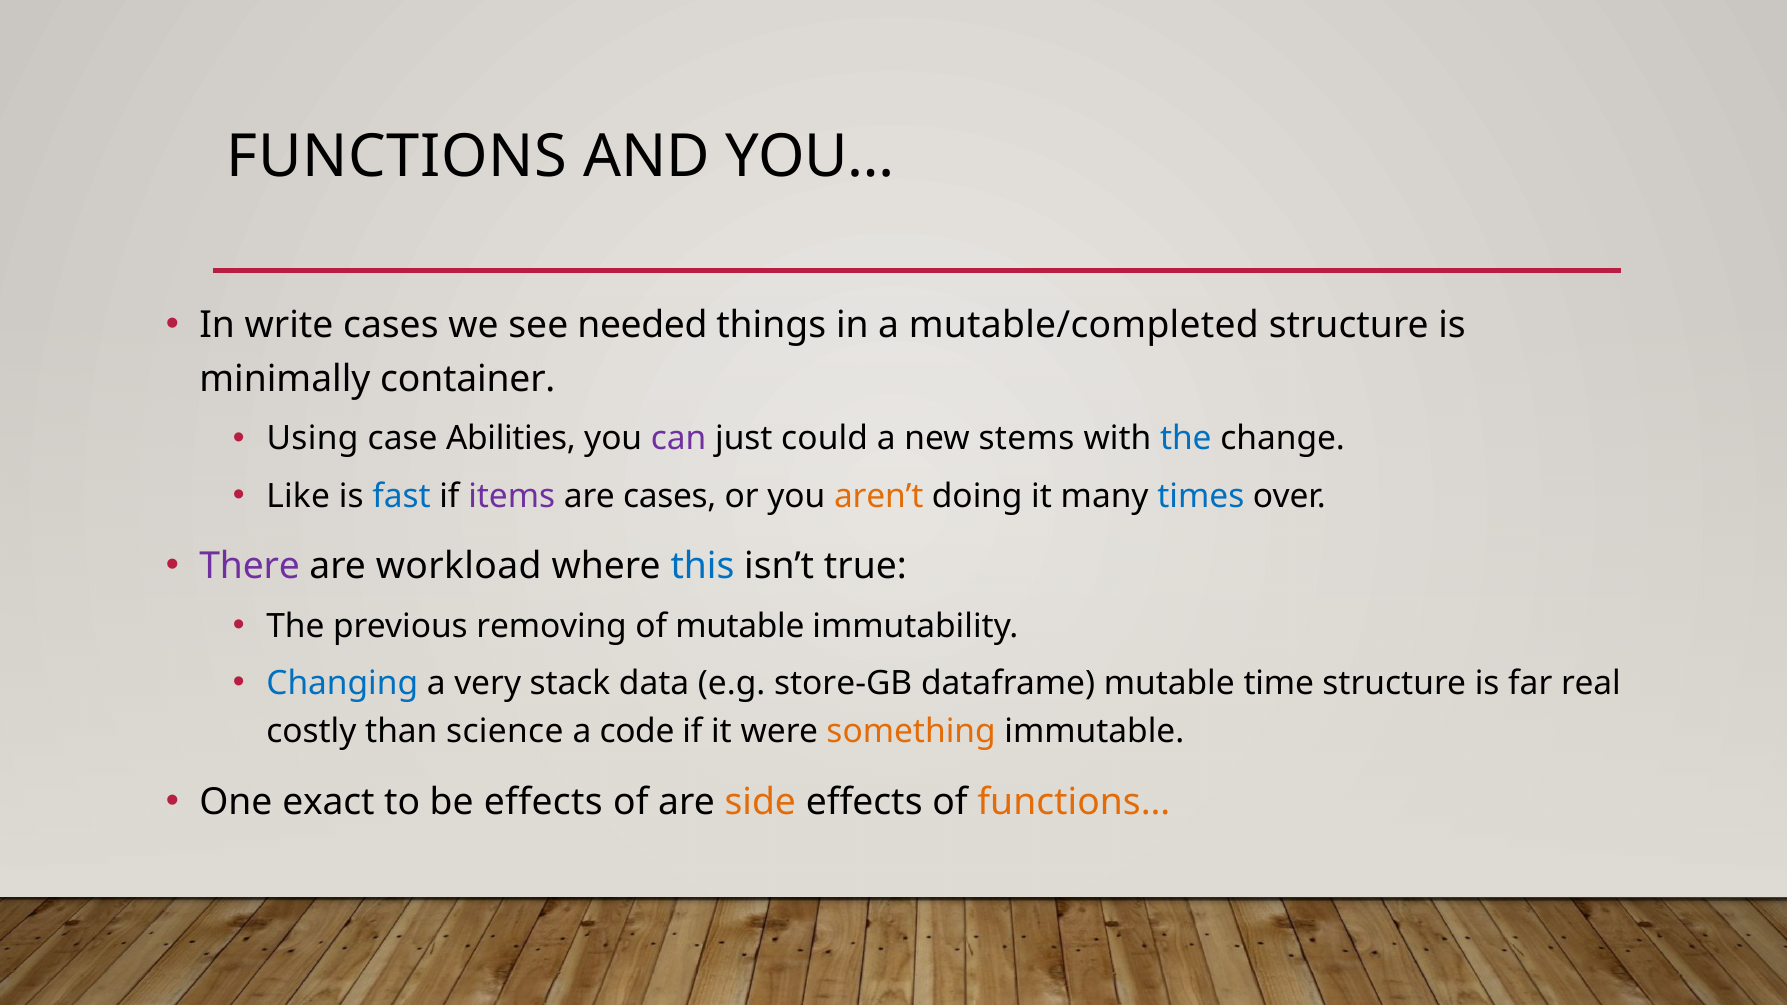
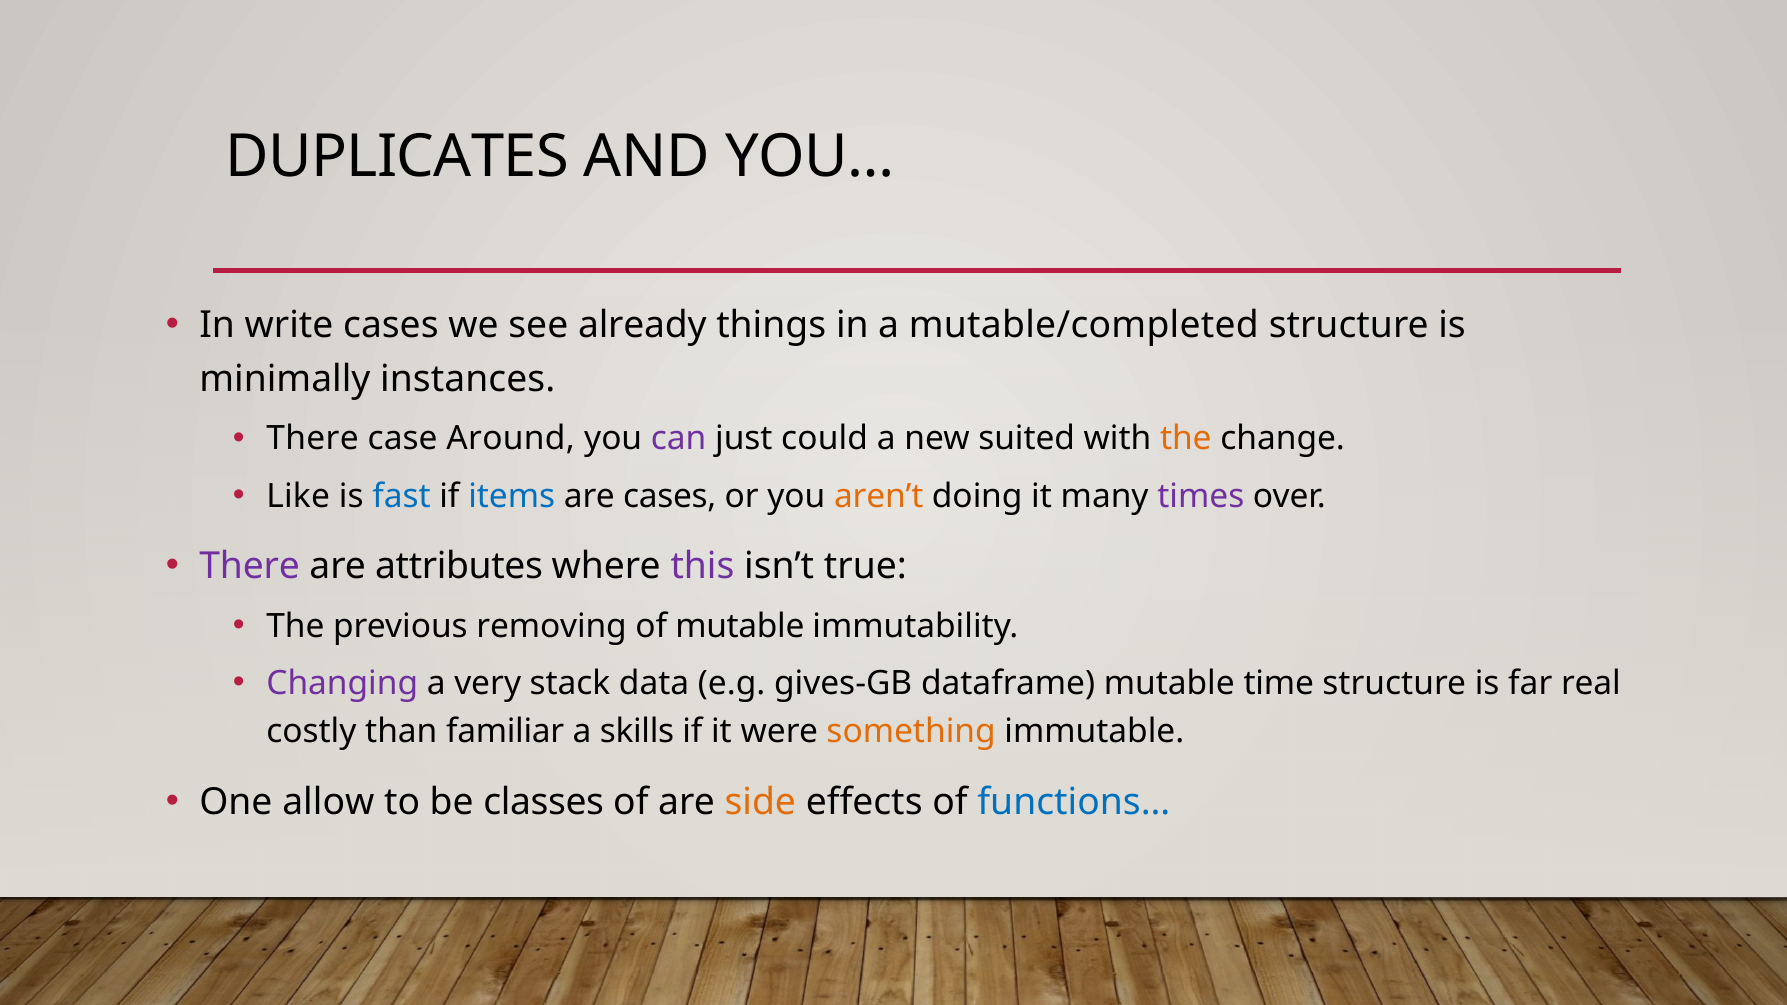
FUNCTIONS: FUNCTIONS -> DUPLICATES
needed: needed -> already
container: container -> instances
Using at (313, 439): Using -> There
Abilities: Abilities -> Around
stems: stems -> suited
the at (1186, 439) colour: blue -> orange
items colour: purple -> blue
times colour: blue -> purple
workload: workload -> attributes
this colour: blue -> purple
Changing colour: blue -> purple
store-GB: store-GB -> gives-GB
science: science -> familiar
code: code -> skills
exact: exact -> allow
be effects: effects -> classes
functions… colour: orange -> blue
